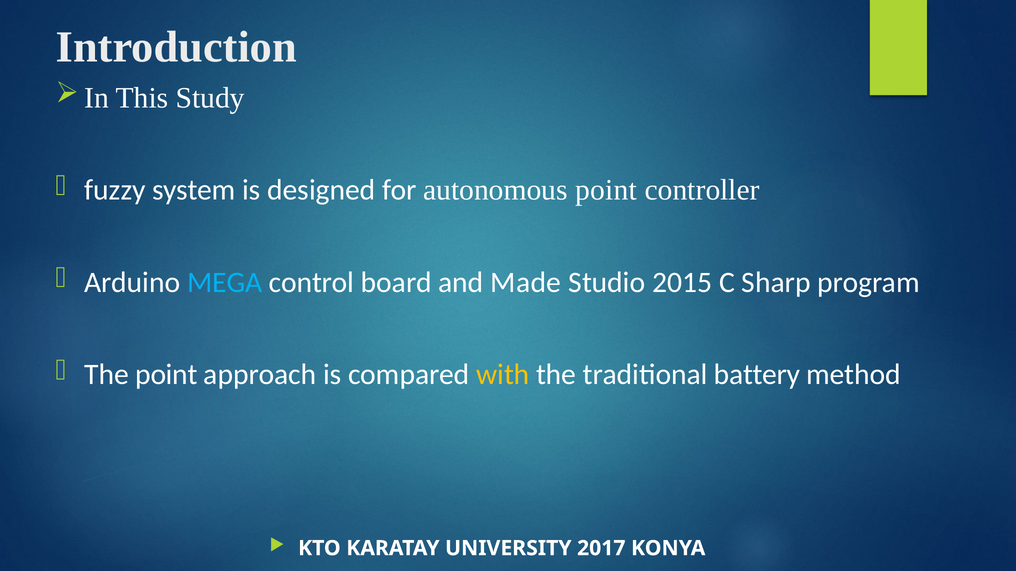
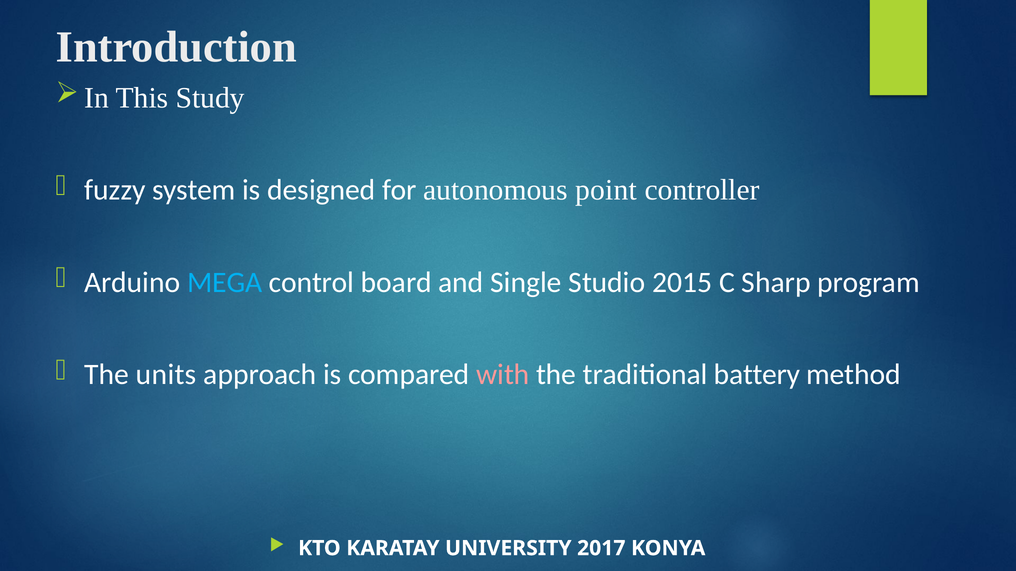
Made: Made -> Single
The point: point -> units
with colour: yellow -> pink
